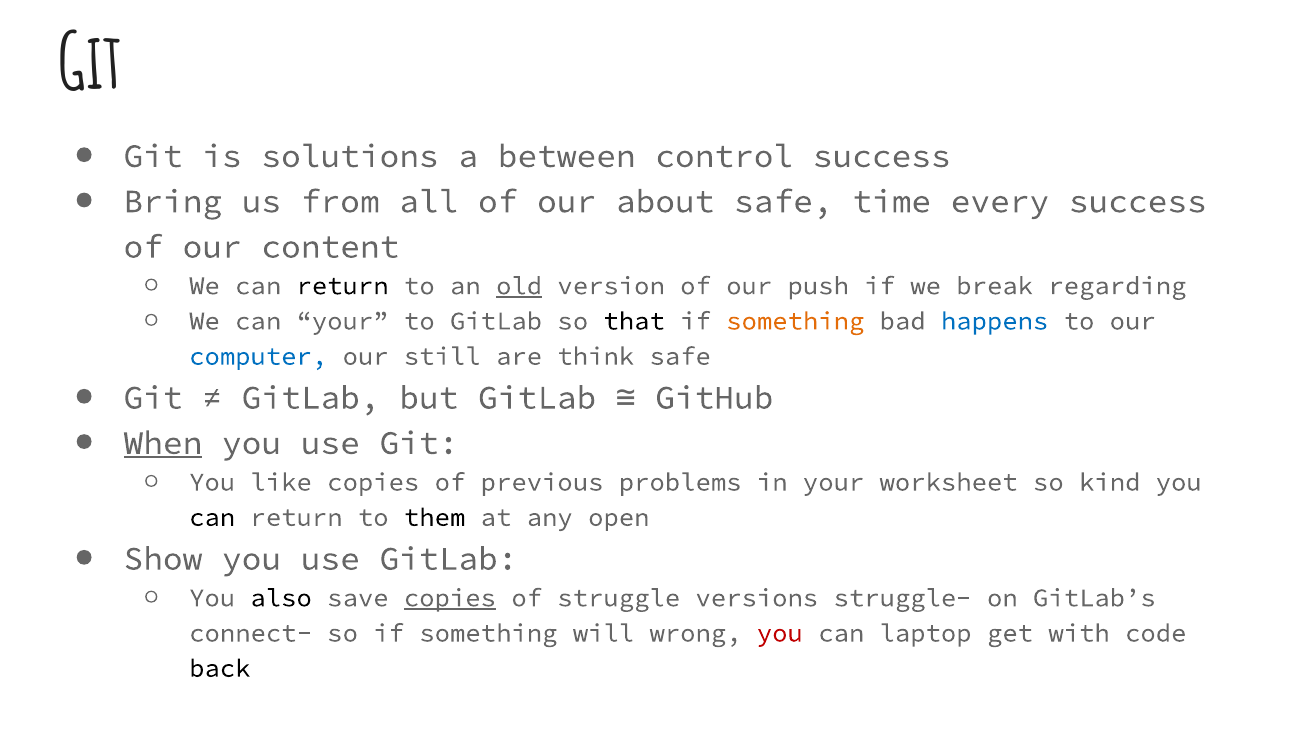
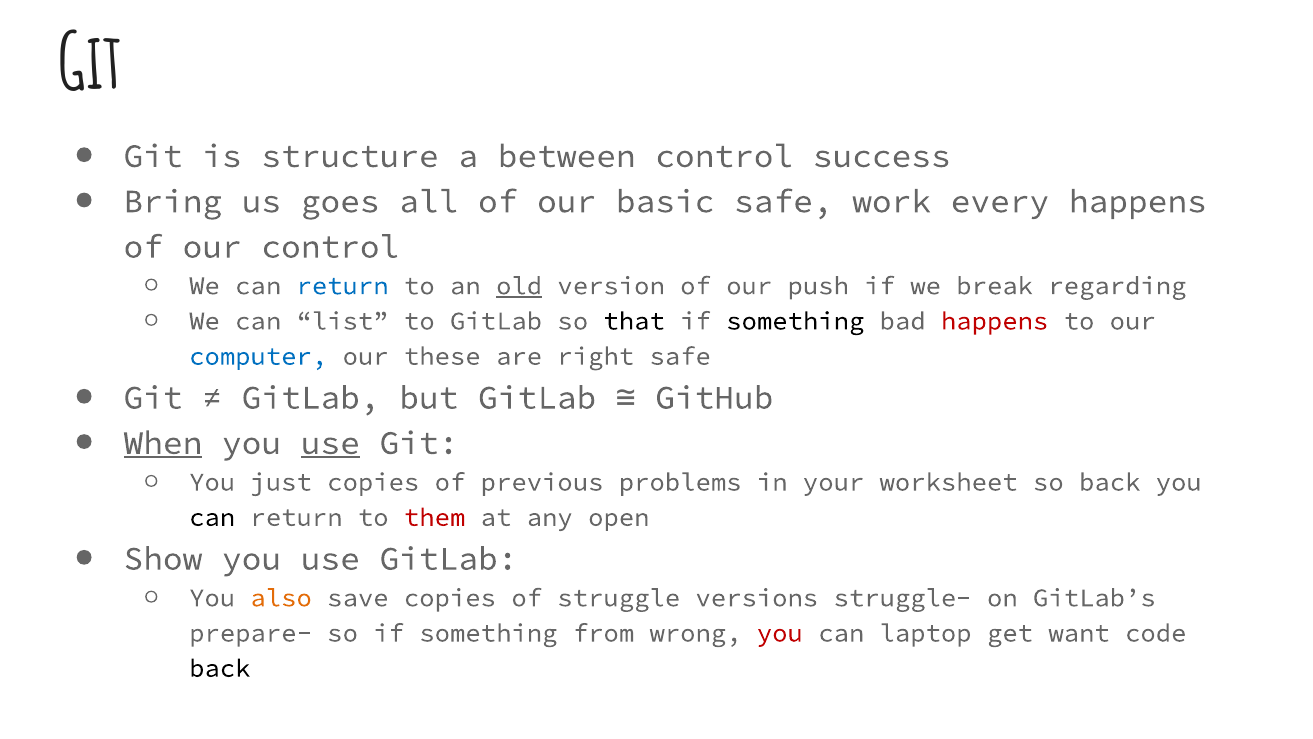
solutions: solutions -> structure
from: from -> goes
about: about -> basic
time: time -> work
every success: success -> happens
our content: content -> control
return at (343, 286) colour: black -> blue
can your: your -> list
something at (795, 321) colour: orange -> black
happens at (995, 321) colour: blue -> red
still: still -> these
think: think -> right
use at (330, 443) underline: none -> present
like: like -> just
so kind: kind -> back
them colour: black -> red
also colour: black -> orange
copies at (450, 598) underline: present -> none
connect-: connect- -> prepare-
will: will -> from
with: with -> want
